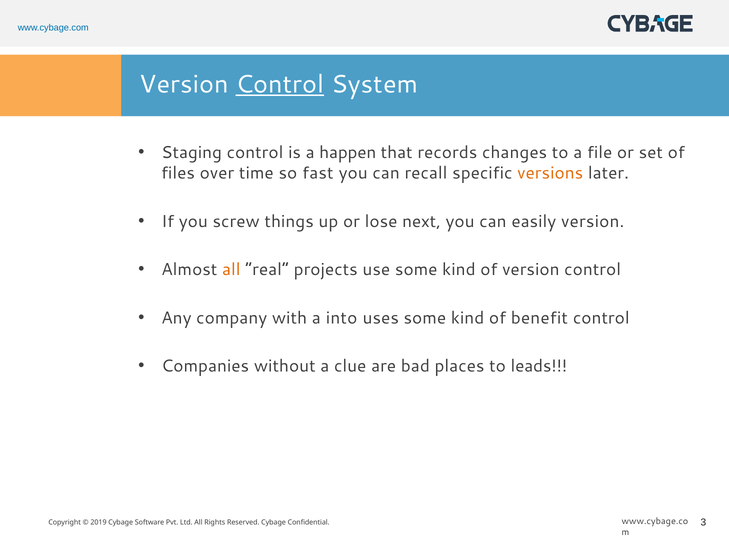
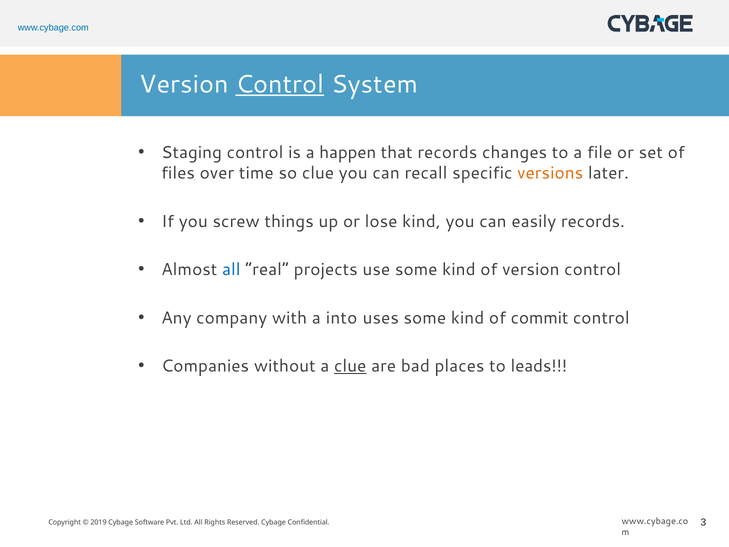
so fast: fast -> clue
lose next: next -> kind
easily version: version -> records
all at (231, 270) colour: orange -> blue
benefit: benefit -> commit
clue at (350, 366) underline: none -> present
